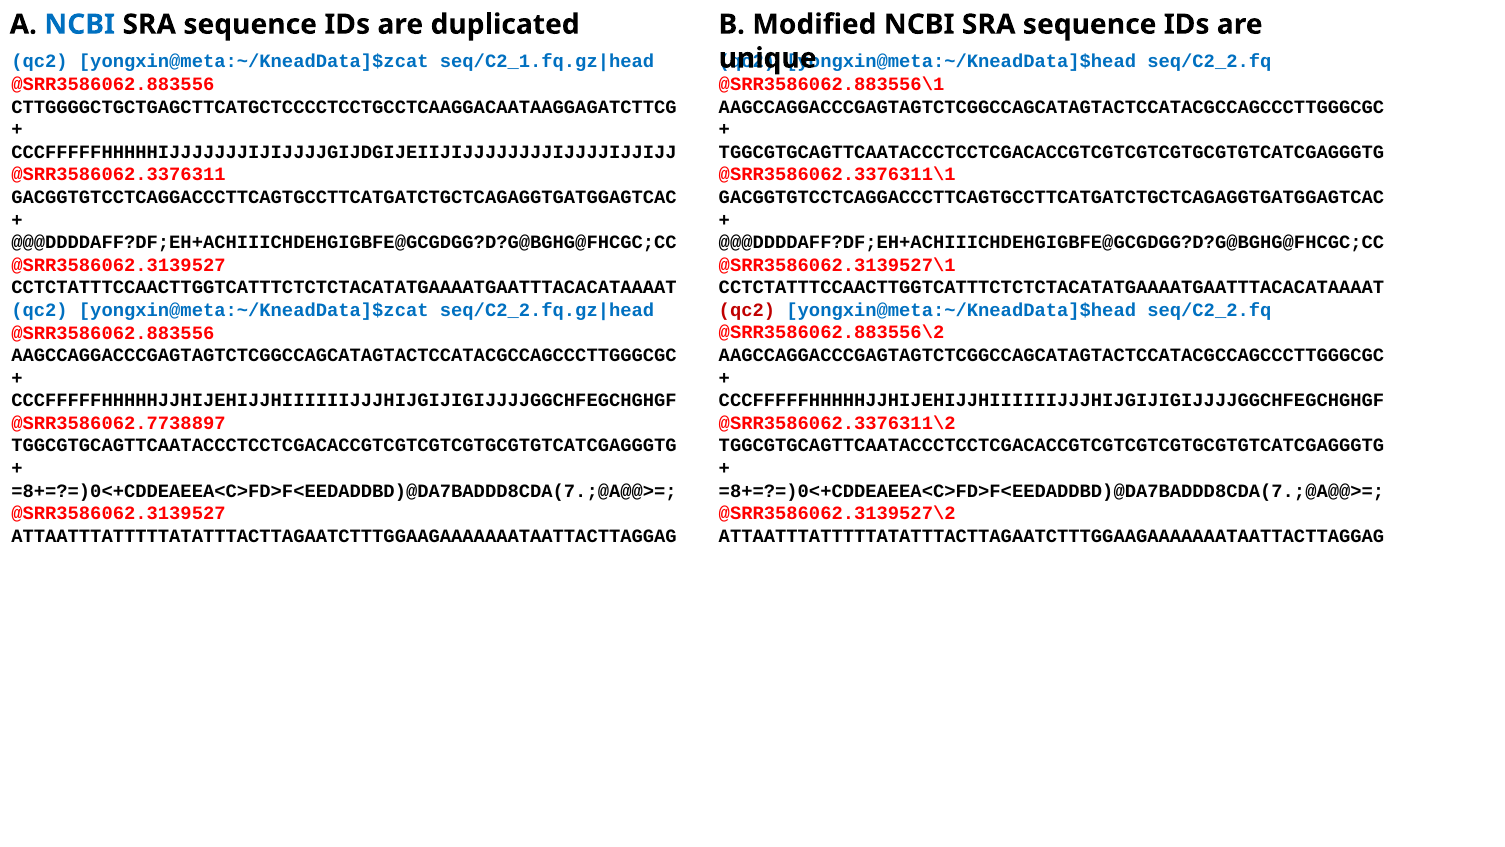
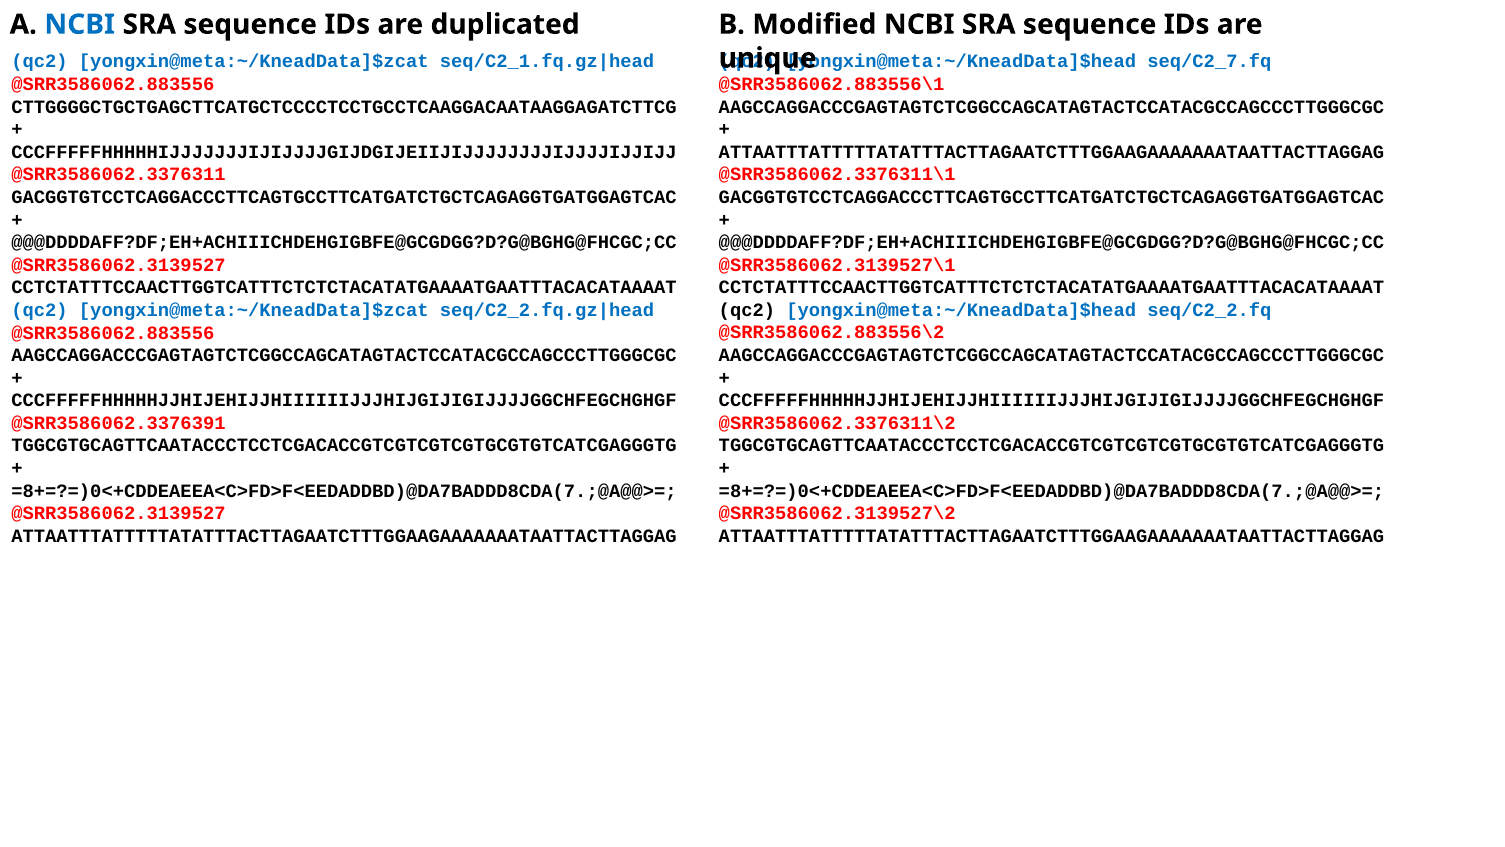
seq/C2_2.fq at (1209, 62): seq/C2_2.fq -> seq/C2_7.fq
TGGCGTGCAGTTCAATACCCTCCTCGACACCGTCGTCGTCGTGCGTGTCATCGAGGGTG at (1051, 152): TGGCGTGCAGTTCAATACCCTCCTCGACACCGTCGTCGTCGTGCGTGTCATCGAGGGTG -> ATTAATTTATTTTTATATTTACTTAGAATCTTTGGAAGAAAAAAATAATTACTTAGGAG
qc2 at (747, 310) colour: red -> black
@SRR3586062.7738897: @SRR3586062.7738897 -> @SRR3586062.3376391
